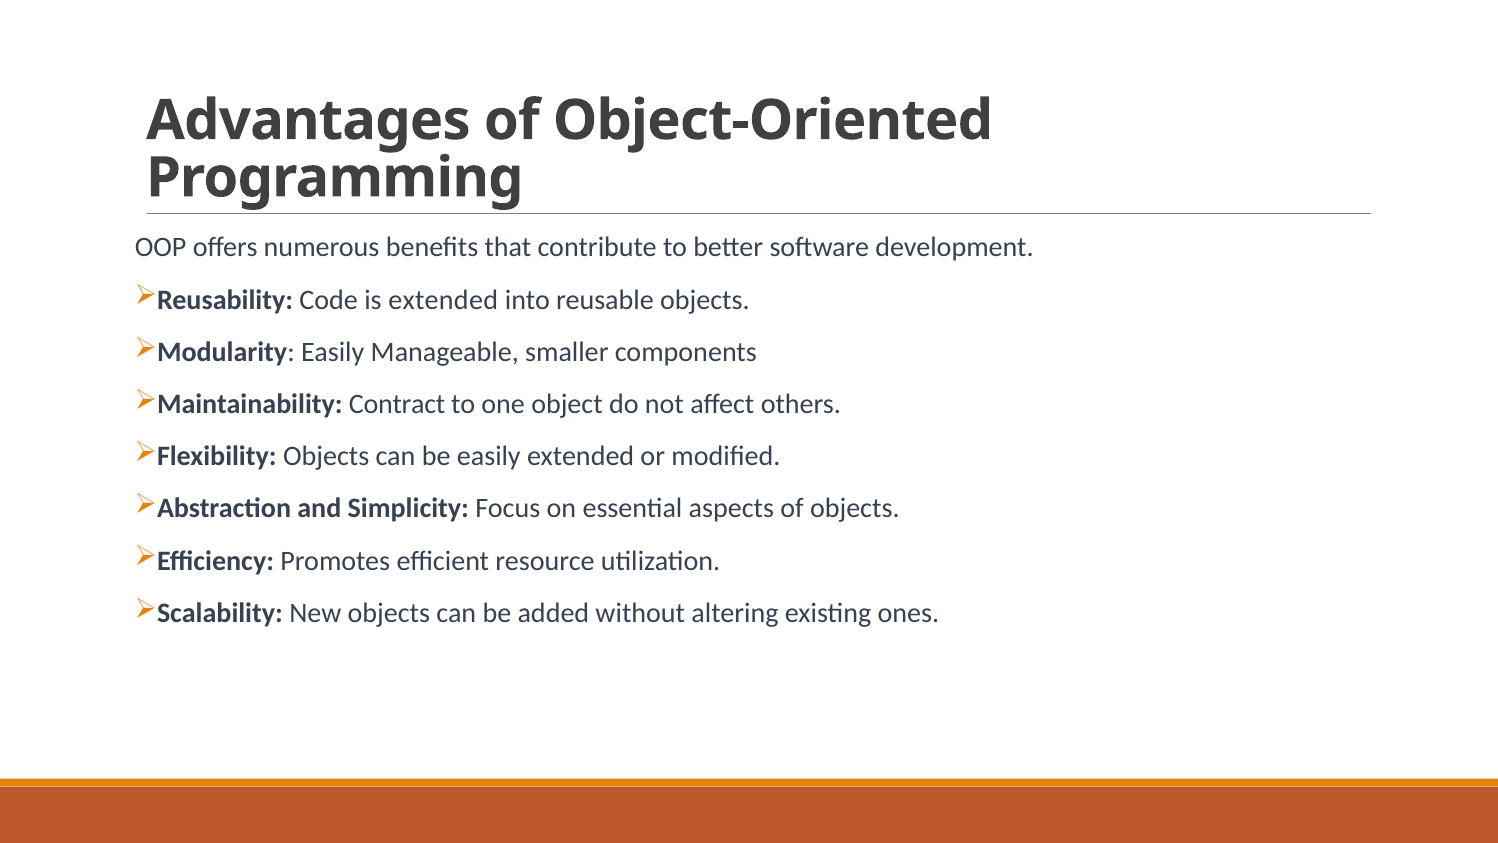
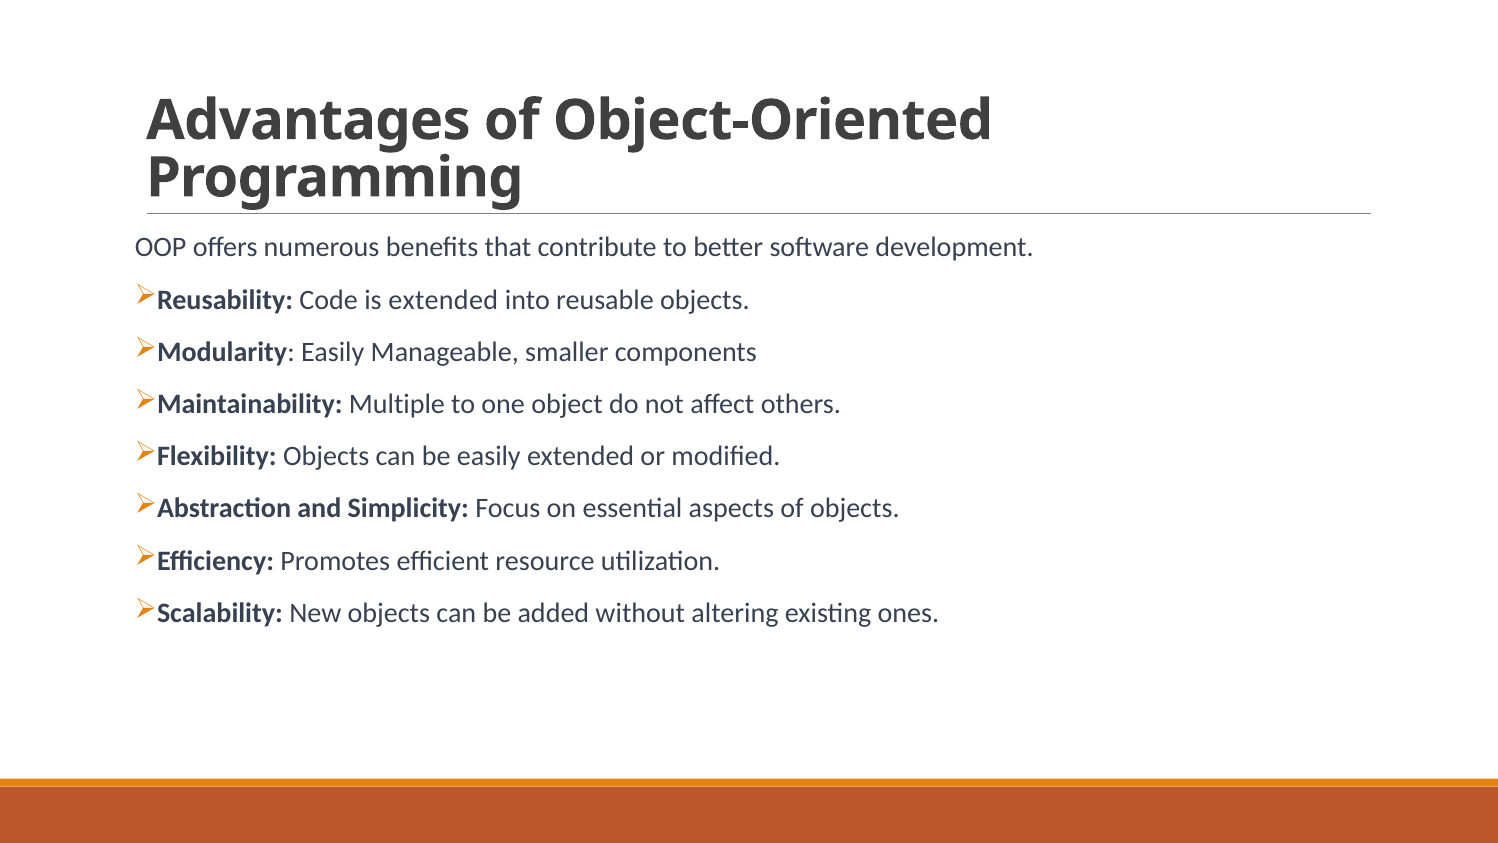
Contract: Contract -> Multiple
